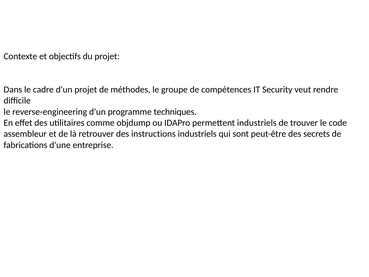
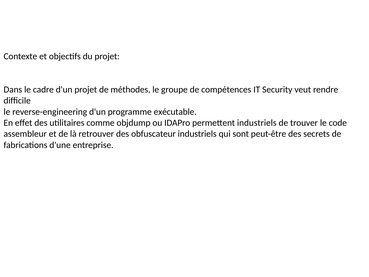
techniques: techniques -> exécutable
instructions: instructions -> obfuscateur
